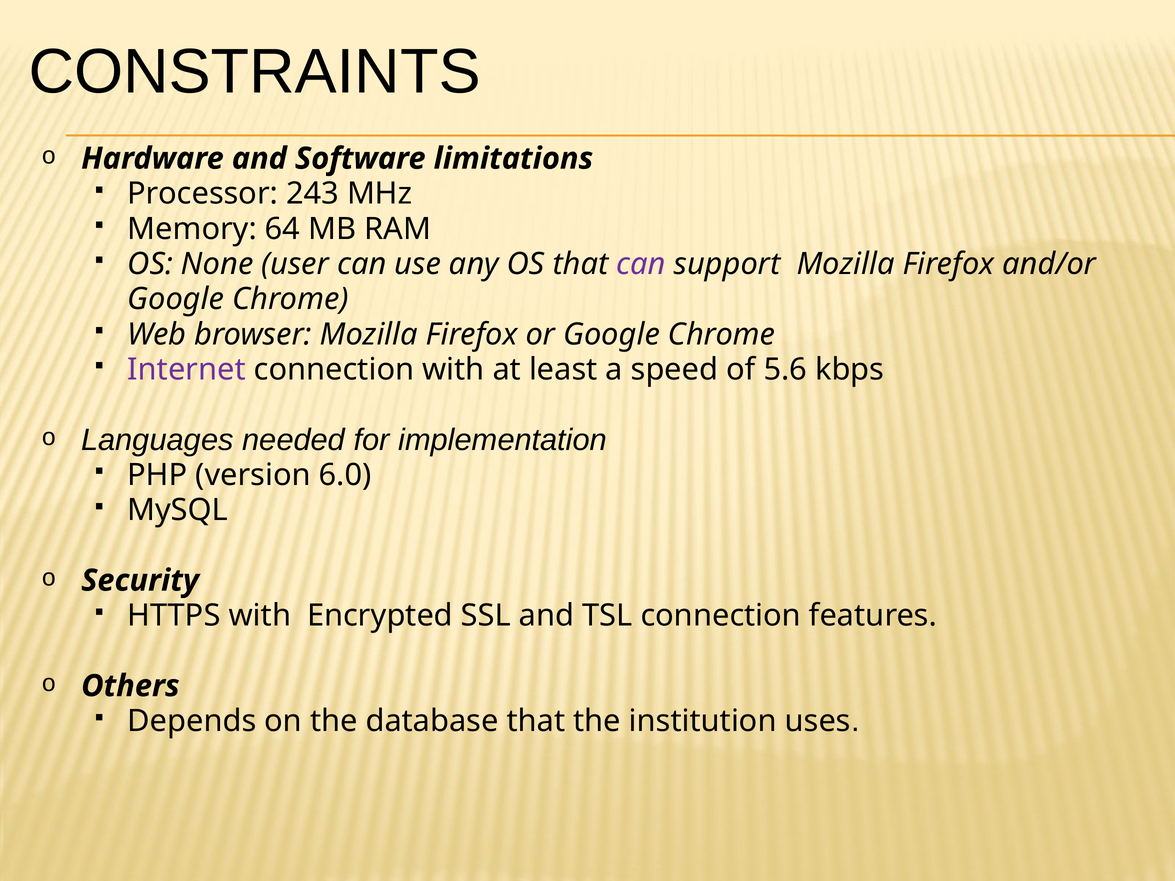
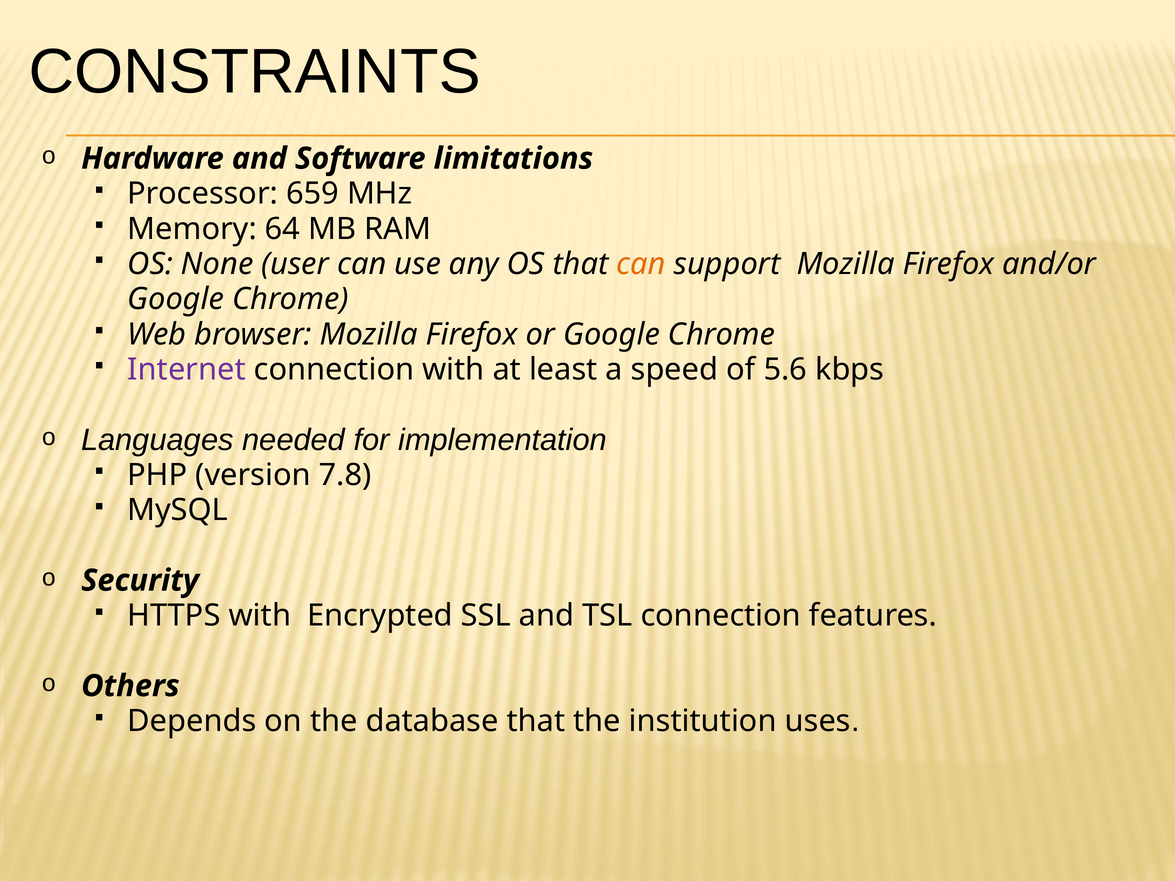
243: 243 -> 659
can at (641, 264) colour: purple -> orange
6.0: 6.0 -> 7.8
